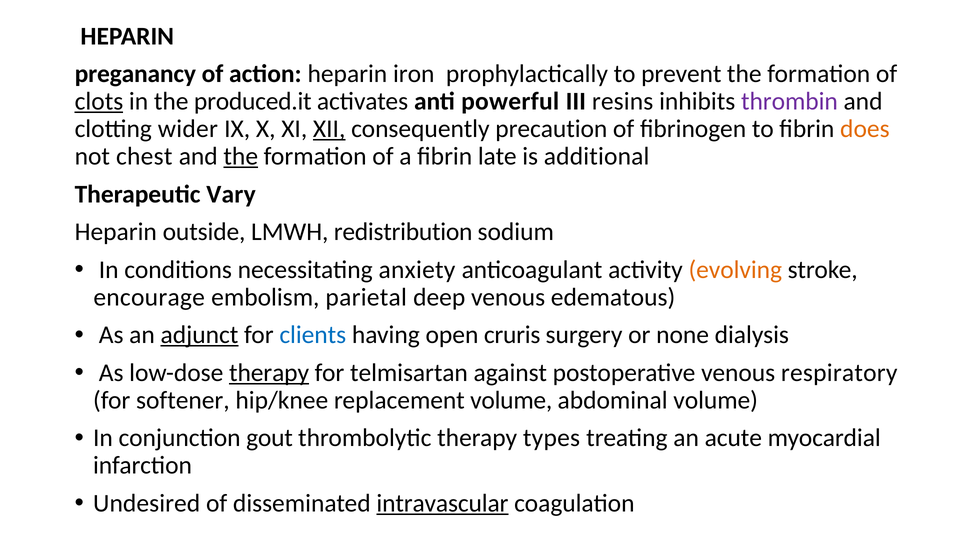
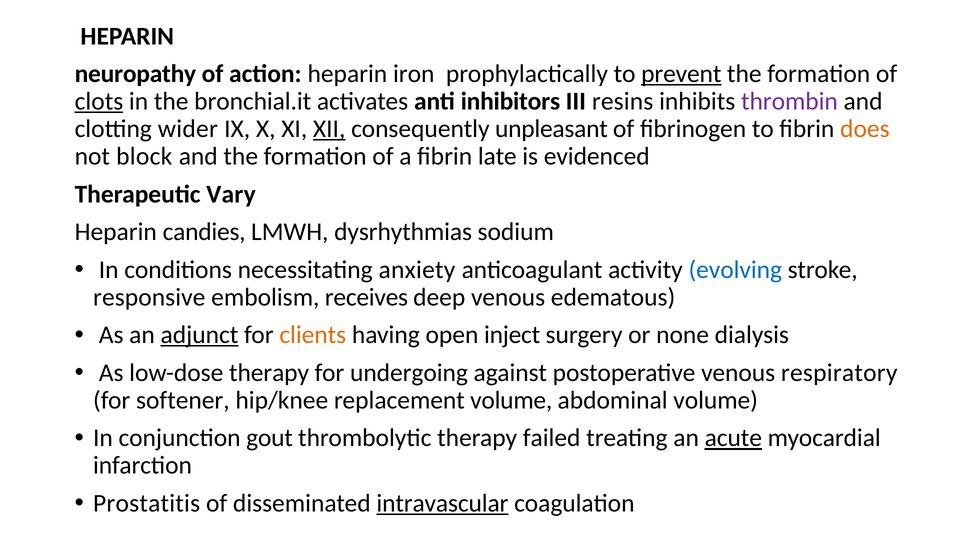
preganancy: preganancy -> neuropathy
prevent underline: none -> present
produced.it: produced.it -> bronchial.it
powerful: powerful -> inhibitors
precaution: precaution -> unpleasant
chest: chest -> block
the at (241, 157) underline: present -> none
additional: additional -> evidenced
outside: outside -> candies
redistribution: redistribution -> dysrhythmias
evolving colour: orange -> blue
encourage: encourage -> responsive
parietal: parietal -> receives
clients colour: blue -> orange
cruris: cruris -> inject
therapy at (269, 373) underline: present -> none
telmisartan: telmisartan -> undergoing
types: types -> failed
acute underline: none -> present
Undesired: Undesired -> Prostatitis
